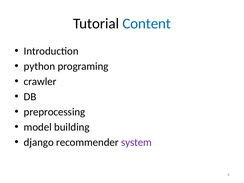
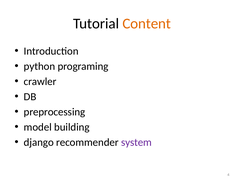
Content colour: blue -> orange
